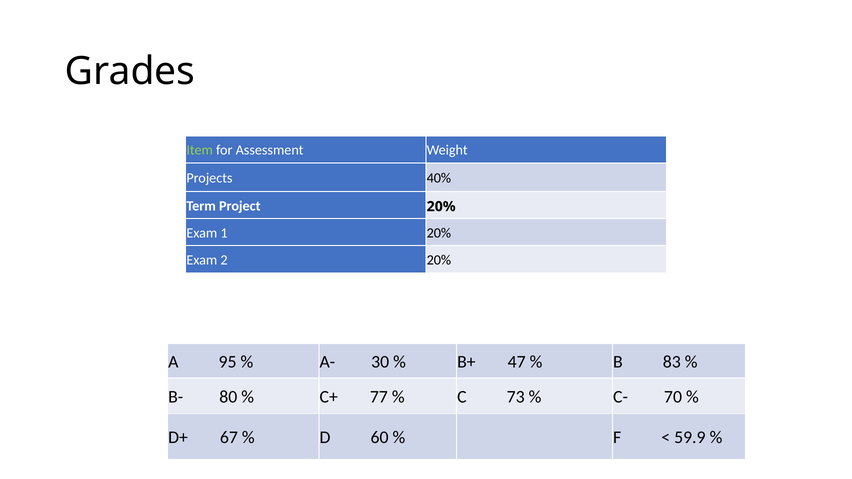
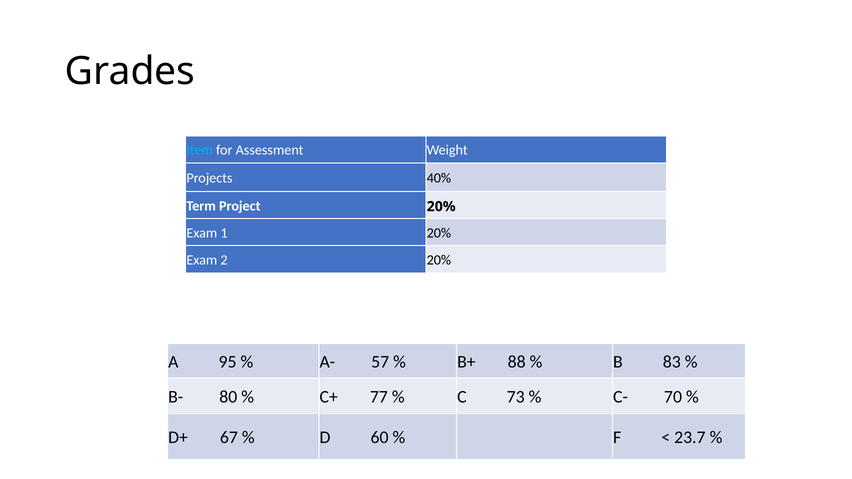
Item colour: light green -> light blue
30: 30 -> 57
47: 47 -> 88
59.9: 59.9 -> 23.7
